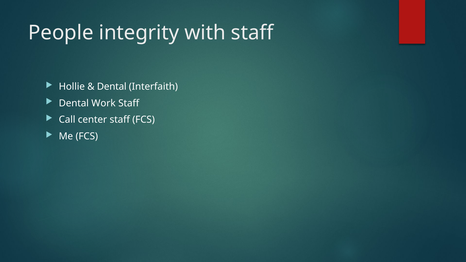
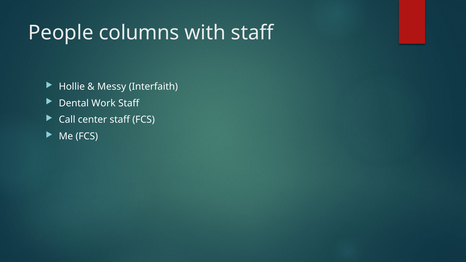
integrity: integrity -> columns
Dental at (112, 87): Dental -> Messy
